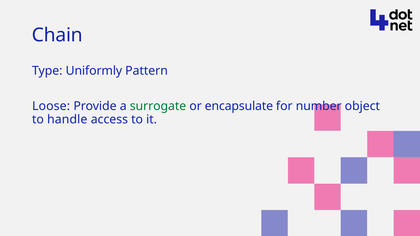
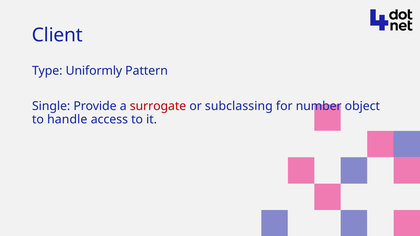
Chain: Chain -> Client
Loose: Loose -> Single
surrogate colour: green -> red
encapsulate: encapsulate -> subclassing
